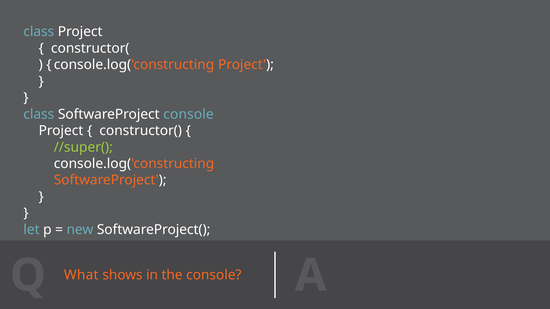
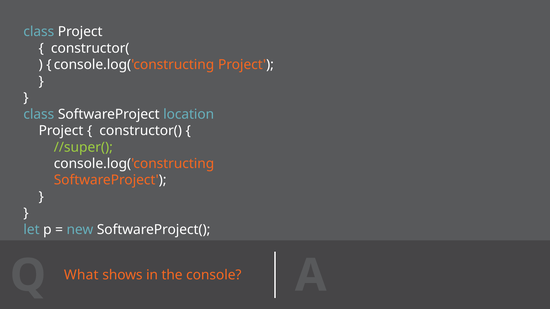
SoftwareProject console: console -> location
